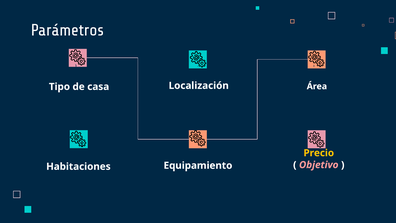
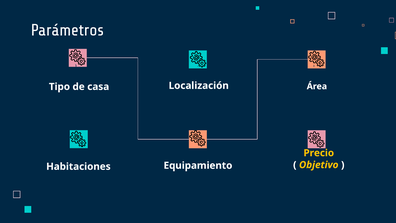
Objetivo colour: pink -> yellow
